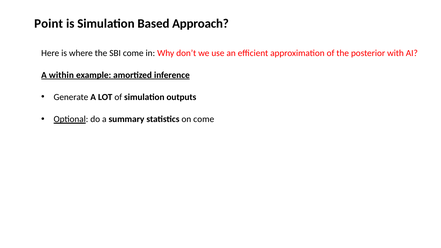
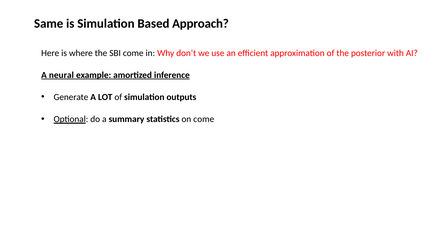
Point: Point -> Same
within: within -> neural
